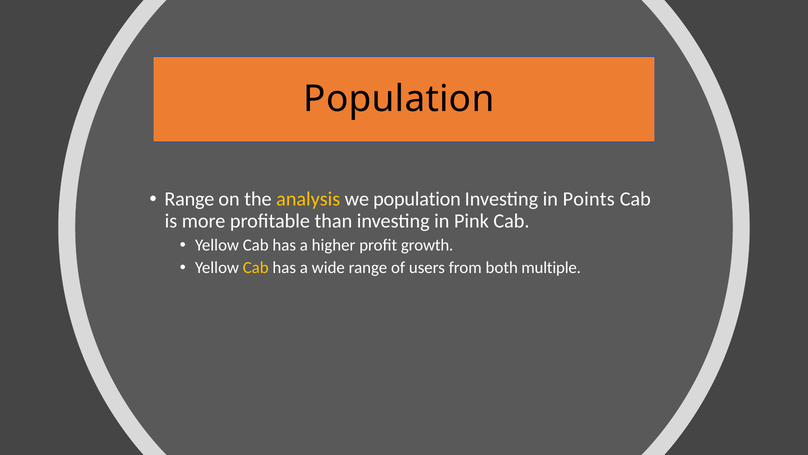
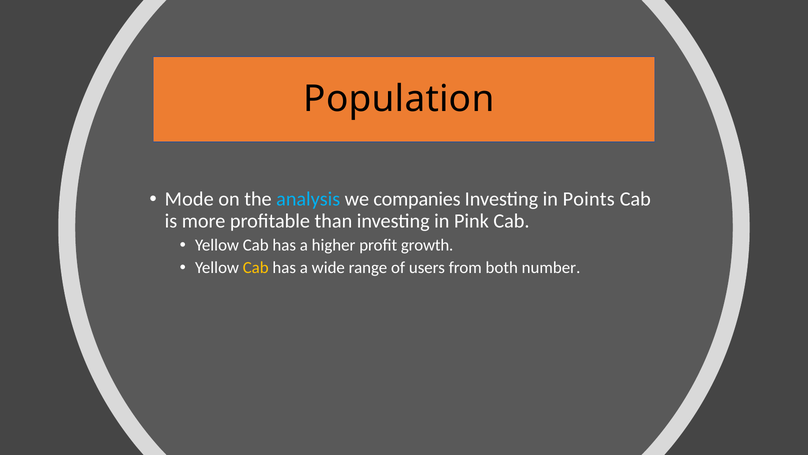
Range at (189, 199): Range -> Mode
analysis colour: yellow -> light blue
we population: population -> companies
multiple: multiple -> number
